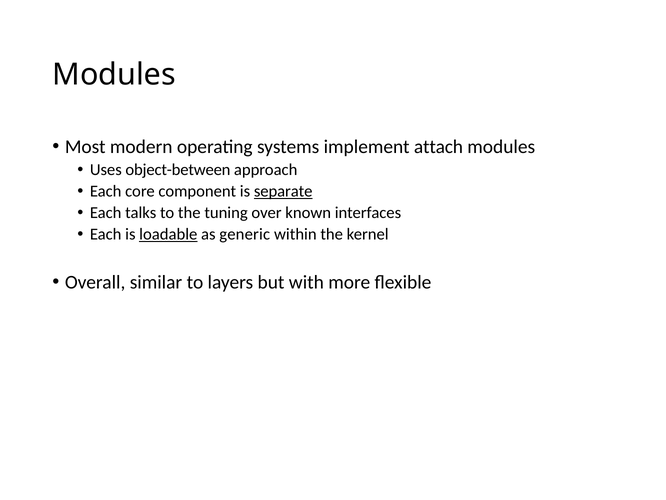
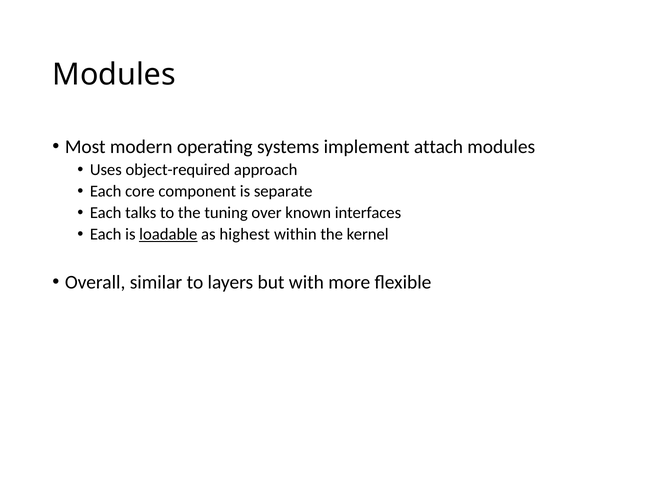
object-between: object-between -> object-required
separate underline: present -> none
generic: generic -> highest
